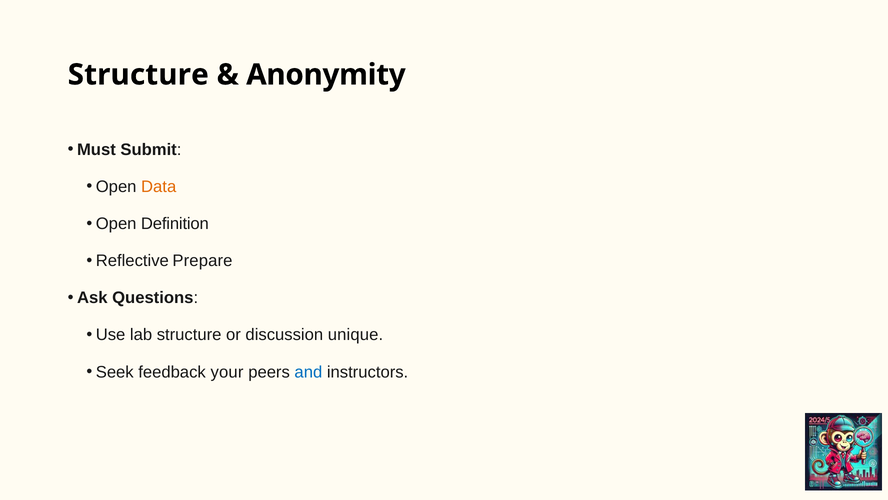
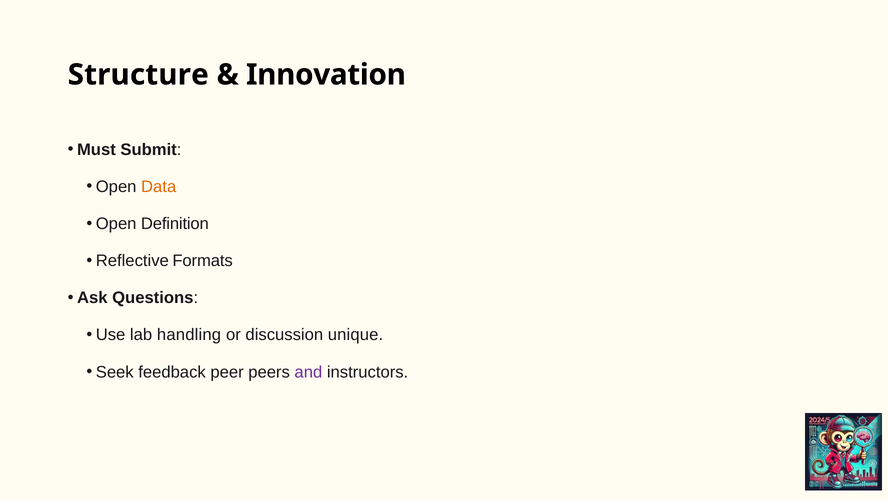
Anonymity: Anonymity -> Innovation
Prepare: Prepare -> Formats
lab structure: structure -> handling
your: your -> peer
and colour: blue -> purple
